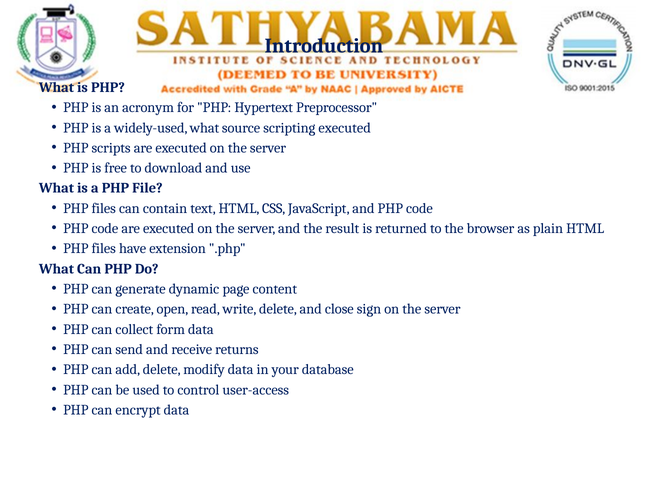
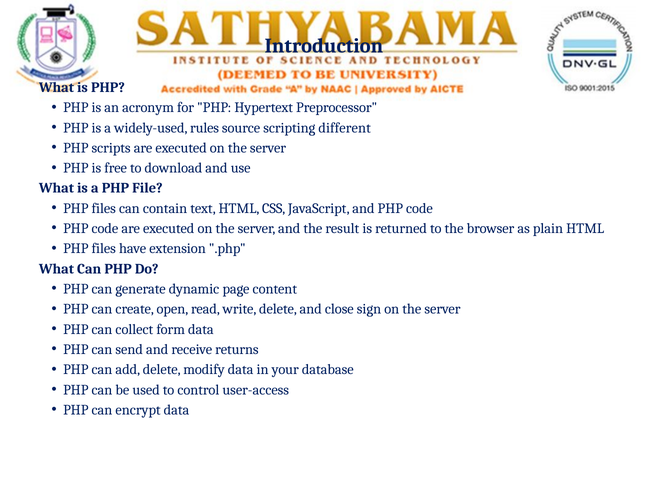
widely-used what: what -> rules
scripting executed: executed -> different
